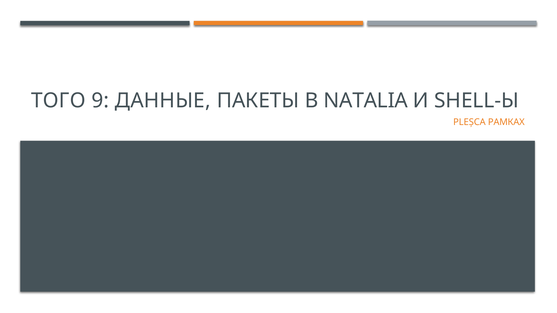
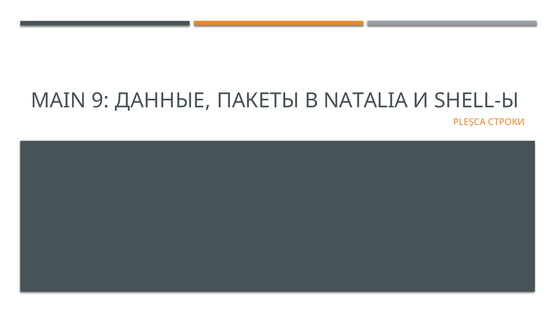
ТОГО: ТОГО -> MAIN
РАМКАХ: РАМКАХ -> СТРОКИ
